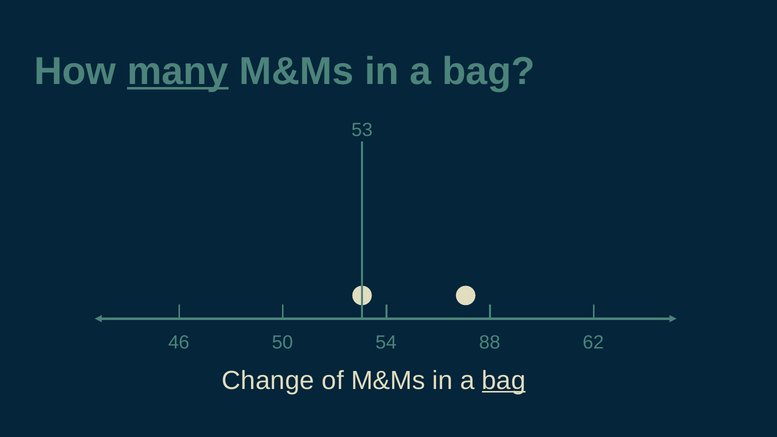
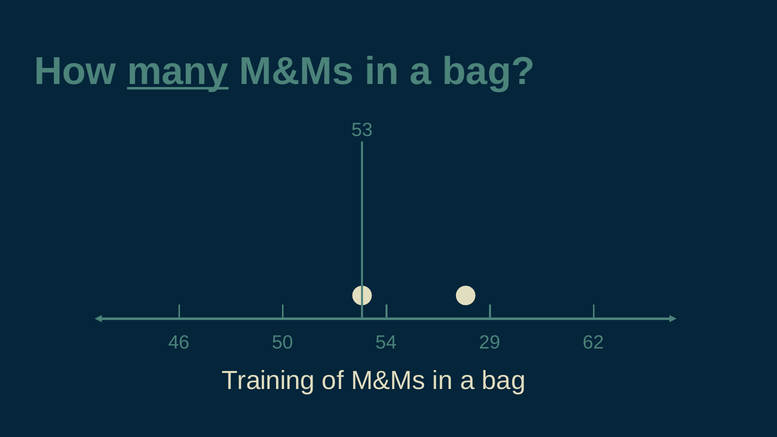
88: 88 -> 29
Change: Change -> Training
bag at (504, 381) underline: present -> none
